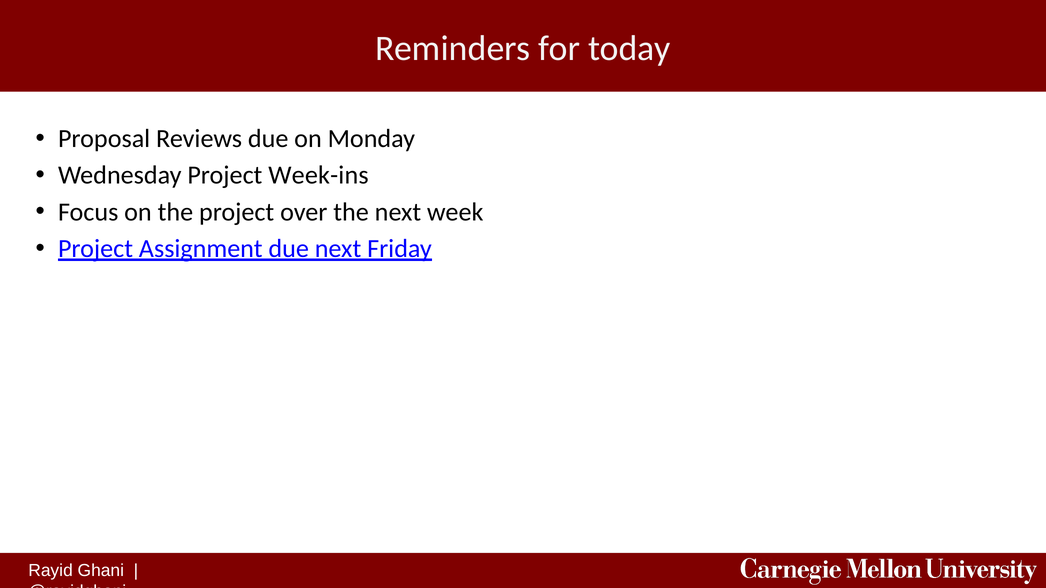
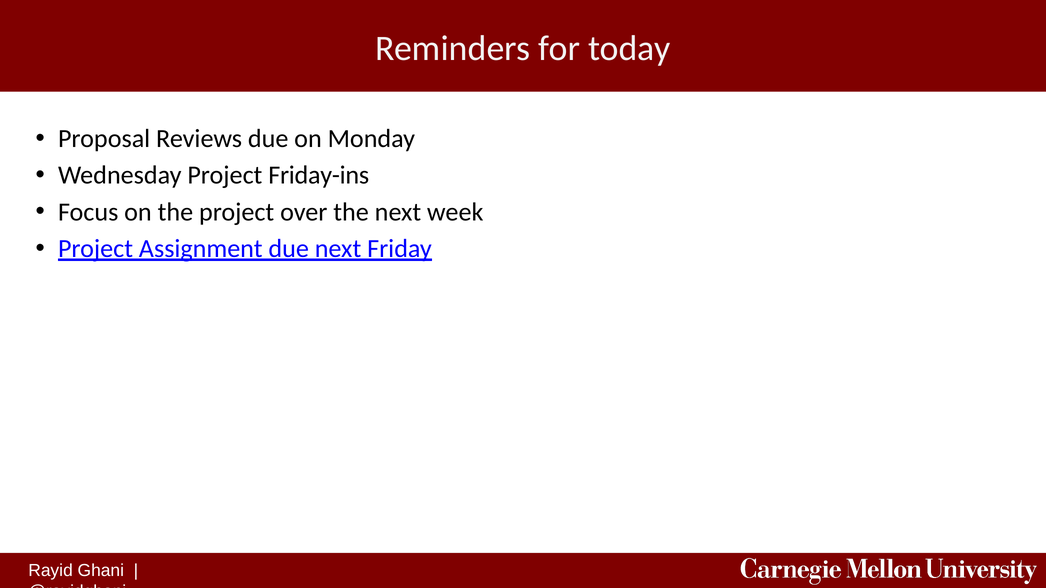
Week-ins: Week-ins -> Friday-ins
